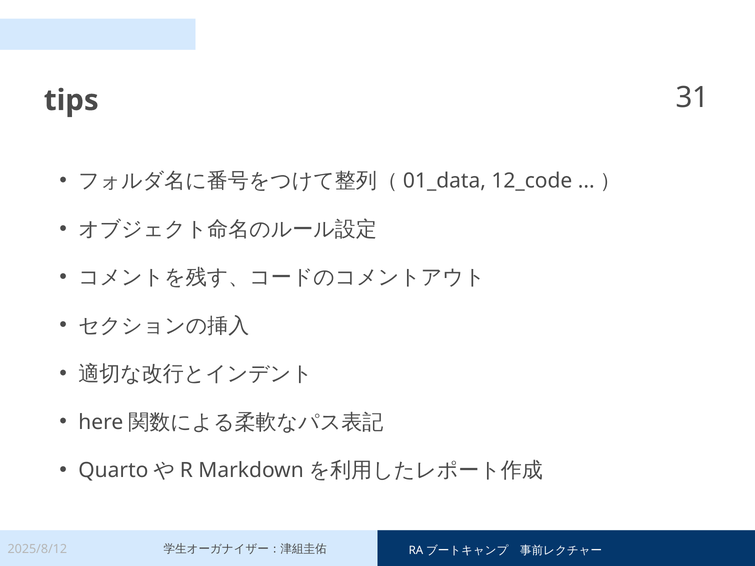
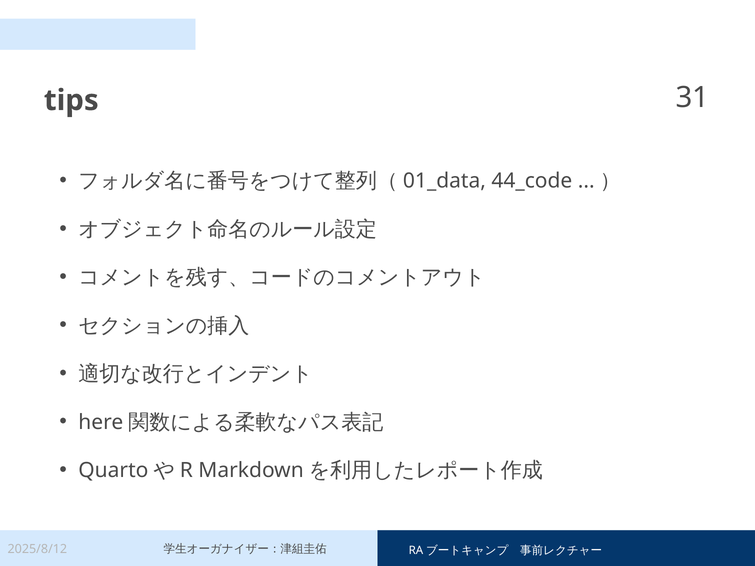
12_code: 12_code -> 44_code
